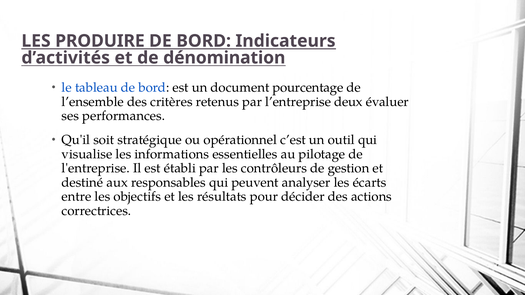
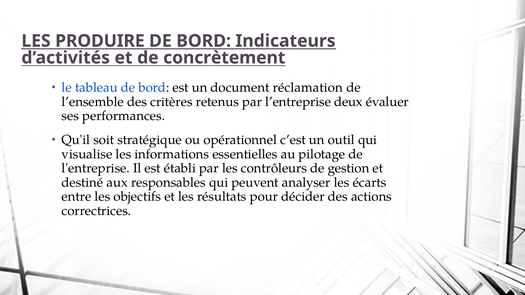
dénomination: dénomination -> concrètement
pourcentage: pourcentage -> réclamation
